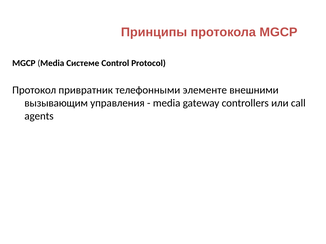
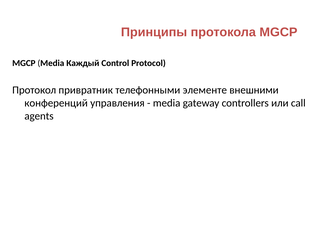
Системе: Системе -> Каждый
вызывающим: вызывающим -> конференций
